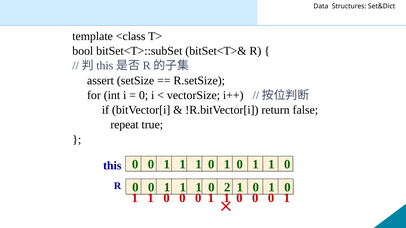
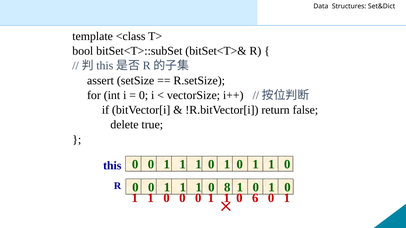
repeat: repeat -> delete
2: 2 -> 8
0 at (255, 198): 0 -> 6
